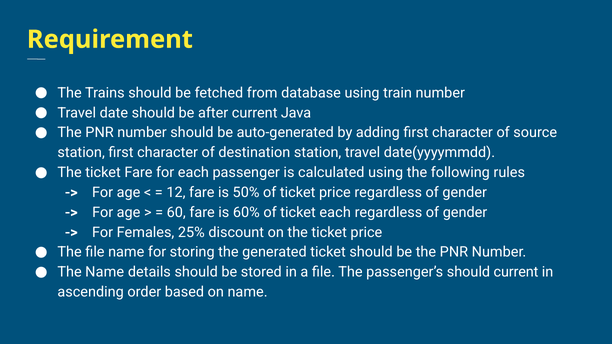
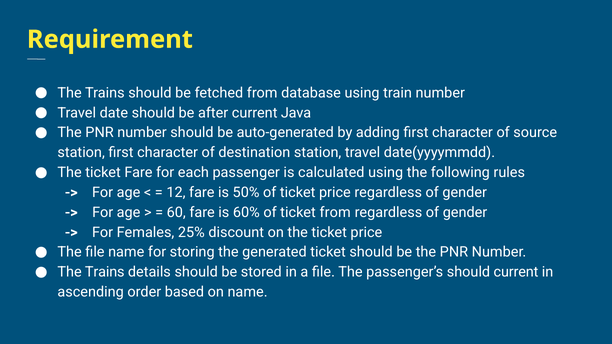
ticket each: each -> from
Name at (105, 272): Name -> Trains
